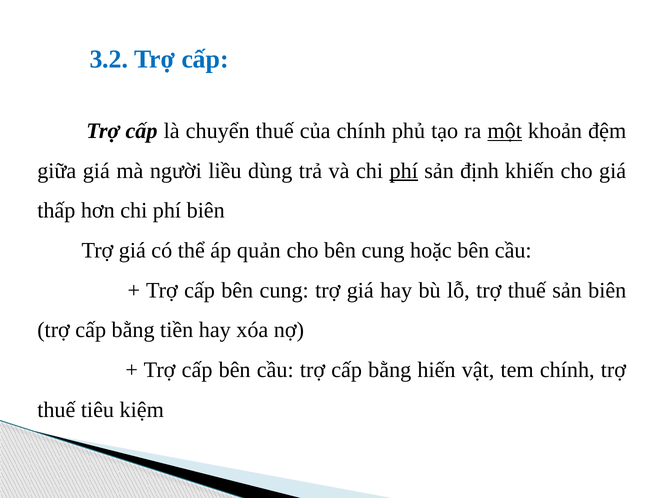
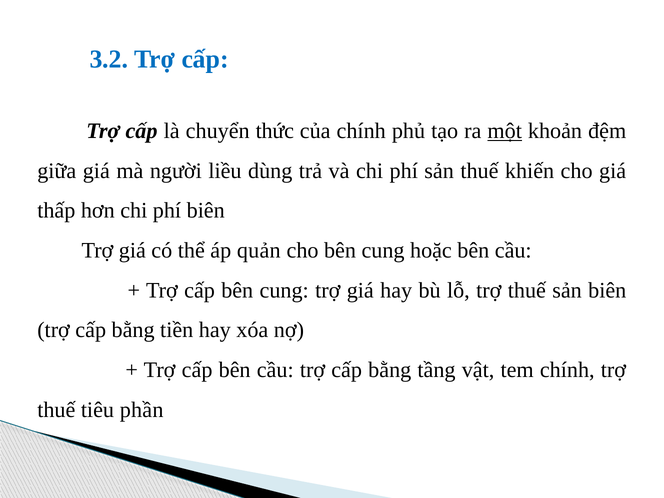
chuyển thuế: thuế -> thức
phí at (404, 171) underline: present -> none
sản định: định -> thuế
hiến: hiến -> tầng
kiệm: kiệm -> phần
